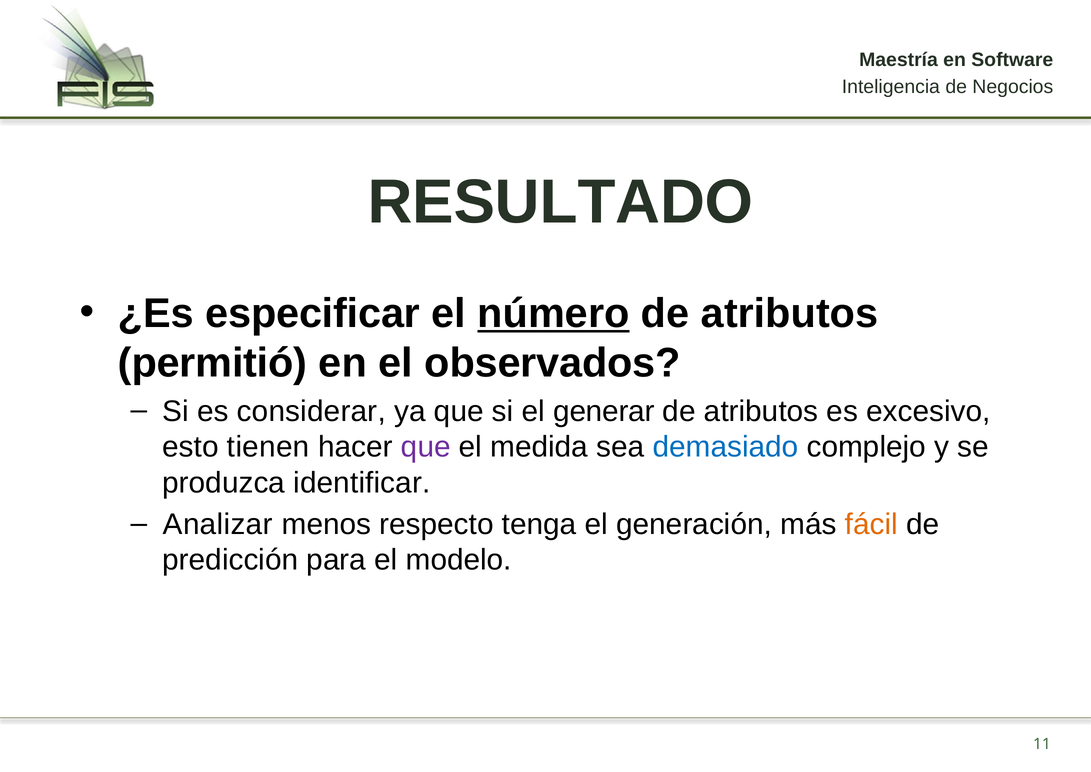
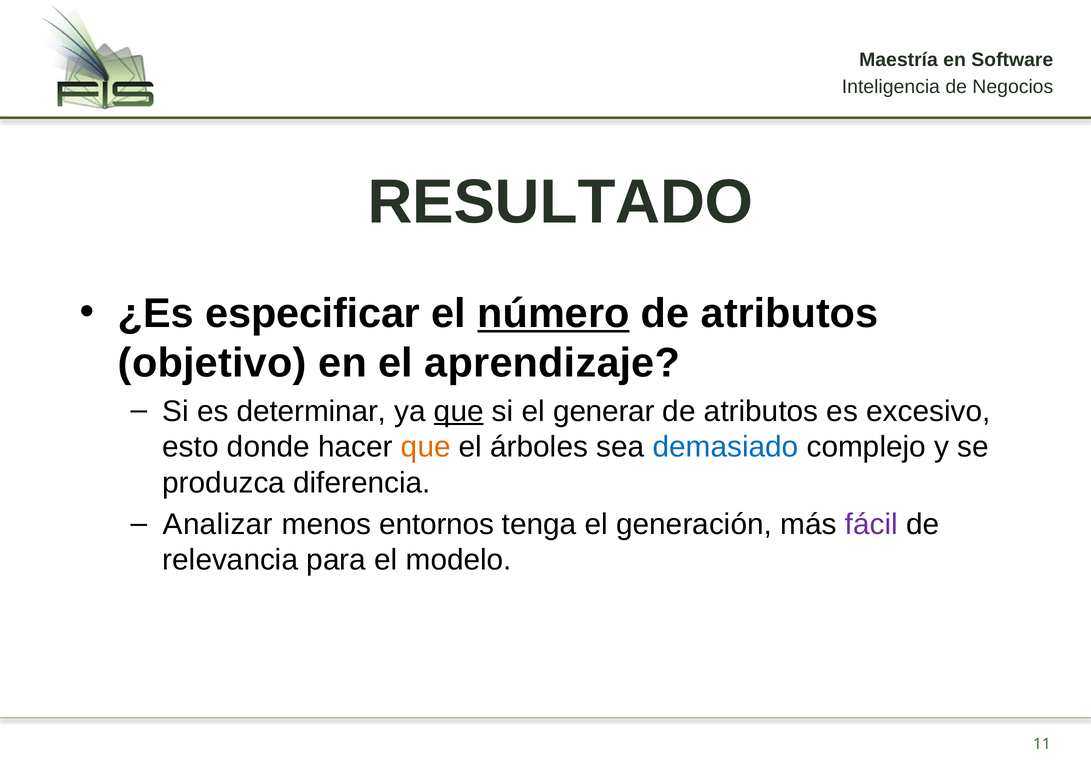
permitió: permitió -> objetivo
observados: observados -> aprendizaje
considerar: considerar -> determinar
que at (459, 411) underline: none -> present
tienen: tienen -> donde
que at (426, 447) colour: purple -> orange
medida: medida -> árboles
identificar: identificar -> diferencia
respecto: respecto -> entornos
fácil colour: orange -> purple
predicción: predicción -> relevancia
